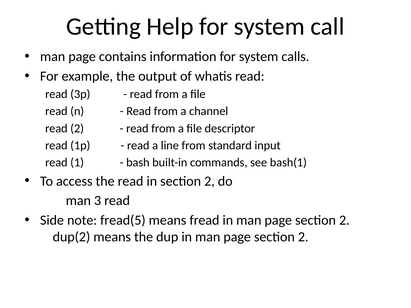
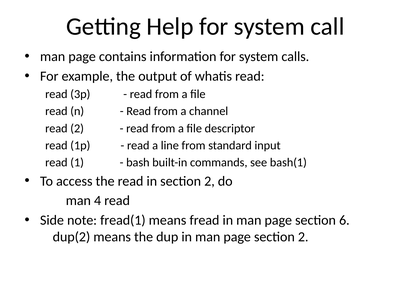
3: 3 -> 4
fread(5: fread(5 -> fread(1
2 at (344, 220): 2 -> 6
